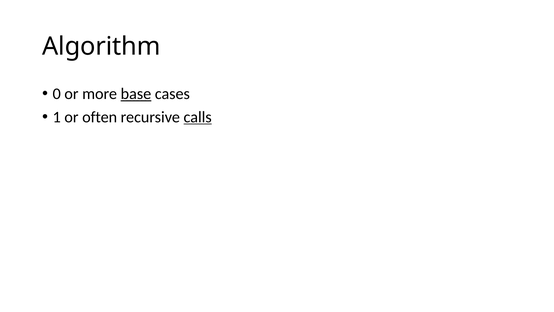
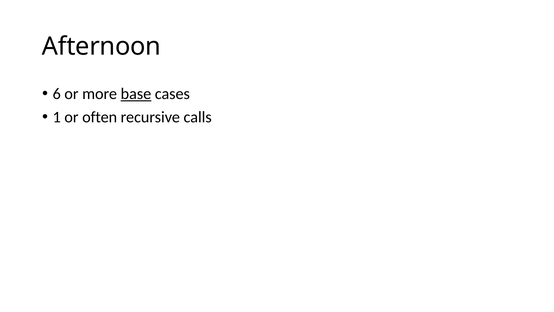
Algorithm: Algorithm -> Afternoon
0: 0 -> 6
calls underline: present -> none
